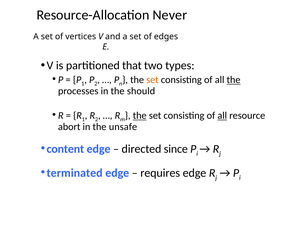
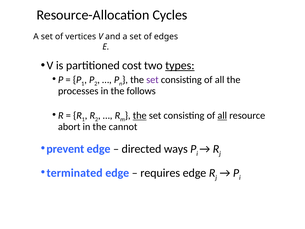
Never: Never -> Cycles
that: that -> cost
types underline: none -> present
set at (152, 80) colour: orange -> purple
the at (234, 80) underline: present -> none
should: should -> follows
unsafe: unsafe -> cannot
content: content -> prevent
since: since -> ways
